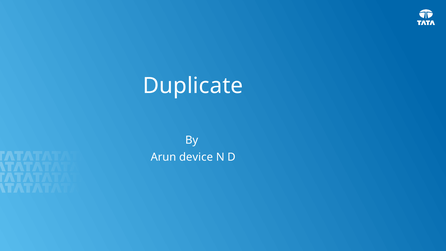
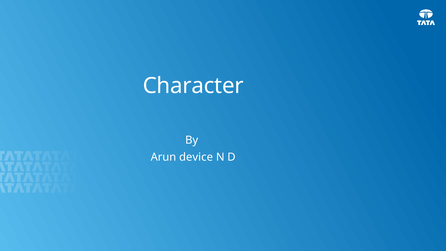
Duplicate: Duplicate -> Character
